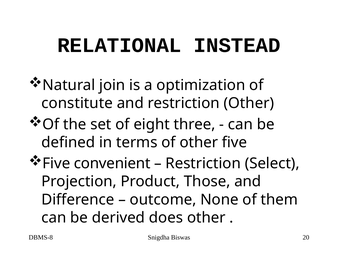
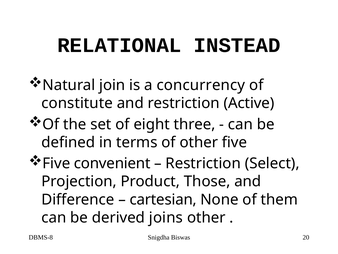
optimization: optimization -> concurrency
restriction Other: Other -> Active
outcome: outcome -> cartesian
does: does -> joins
